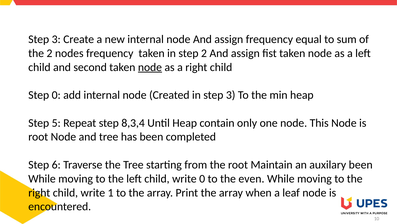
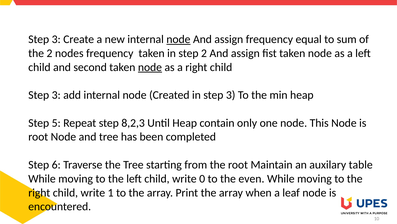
node at (178, 39) underline: none -> present
0 at (56, 95): 0 -> 3
8,3,4: 8,3,4 -> 8,2,3
auxilary been: been -> table
